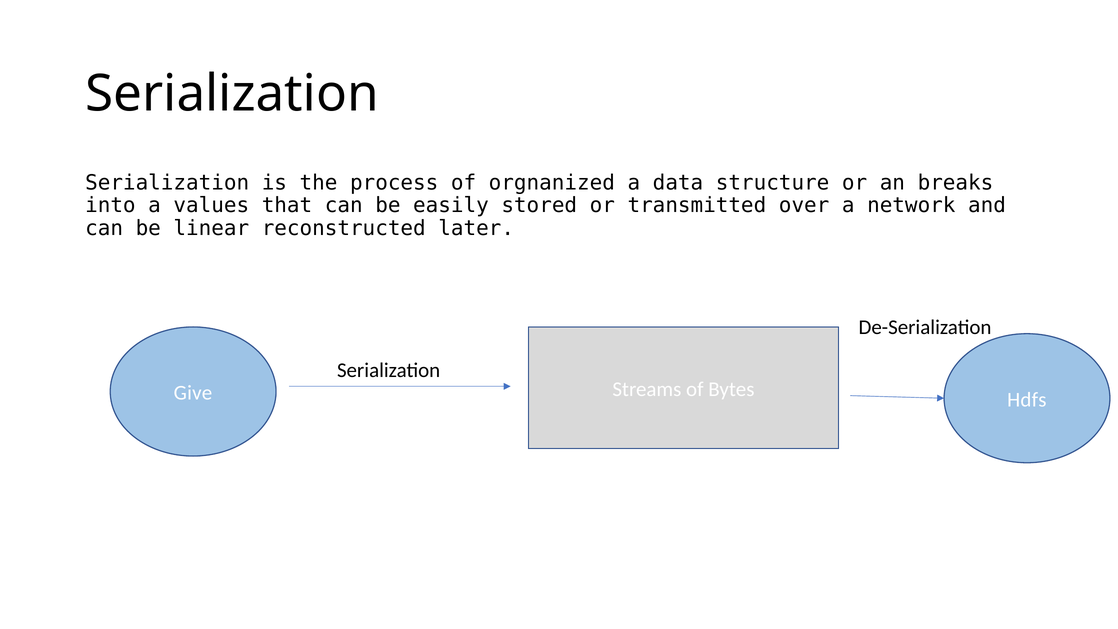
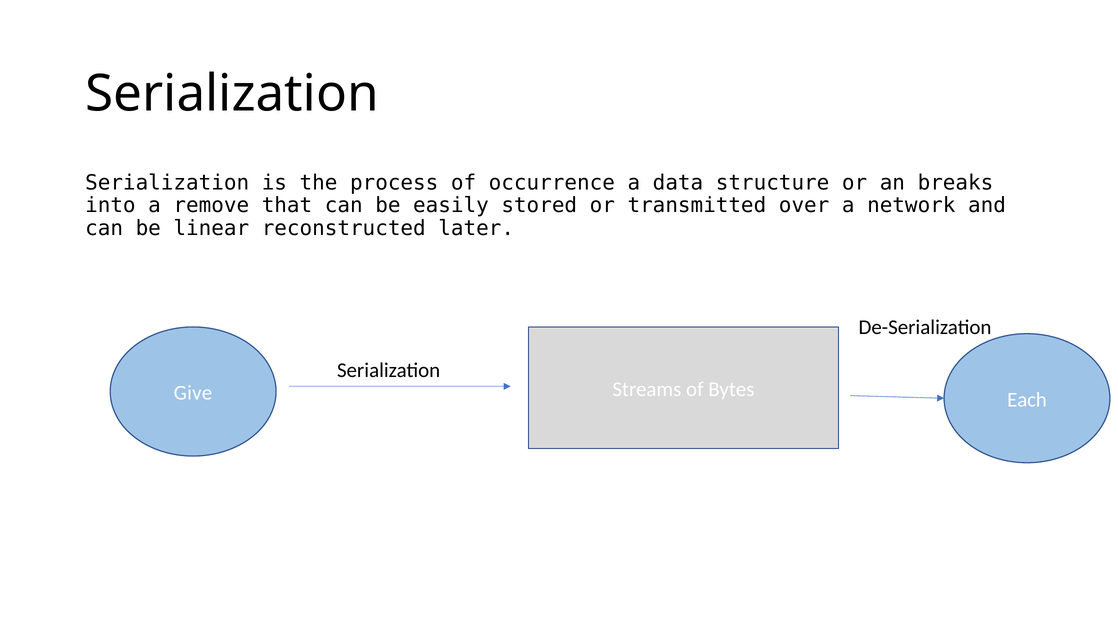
orgnanized: orgnanized -> occurrence
values: values -> remove
Hdfs: Hdfs -> Each
